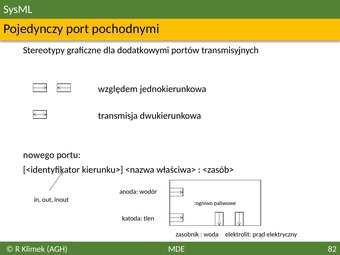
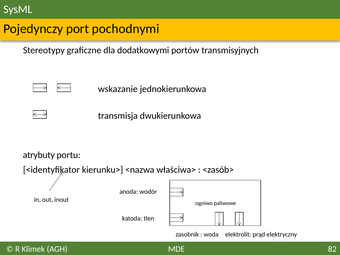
względem: względem -> wskazanie
nowego: nowego -> atrybuty
